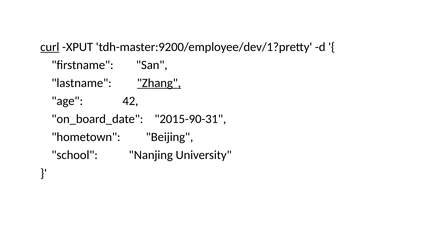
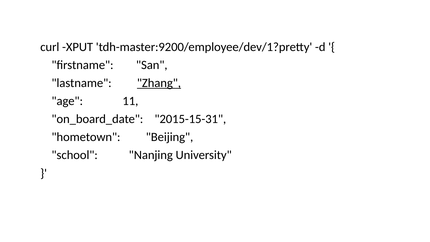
curl underline: present -> none
42: 42 -> 11
2015-90-31: 2015-90-31 -> 2015-15-31
